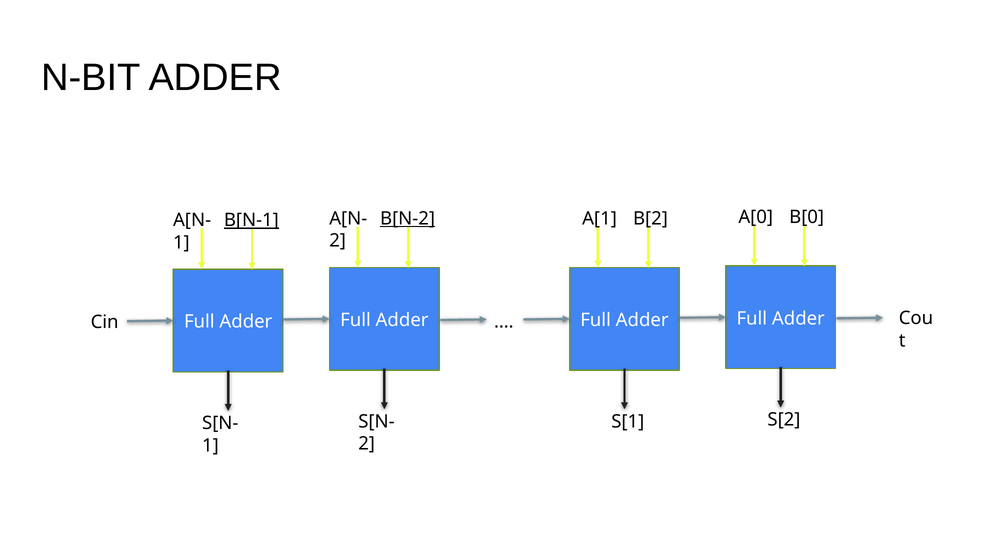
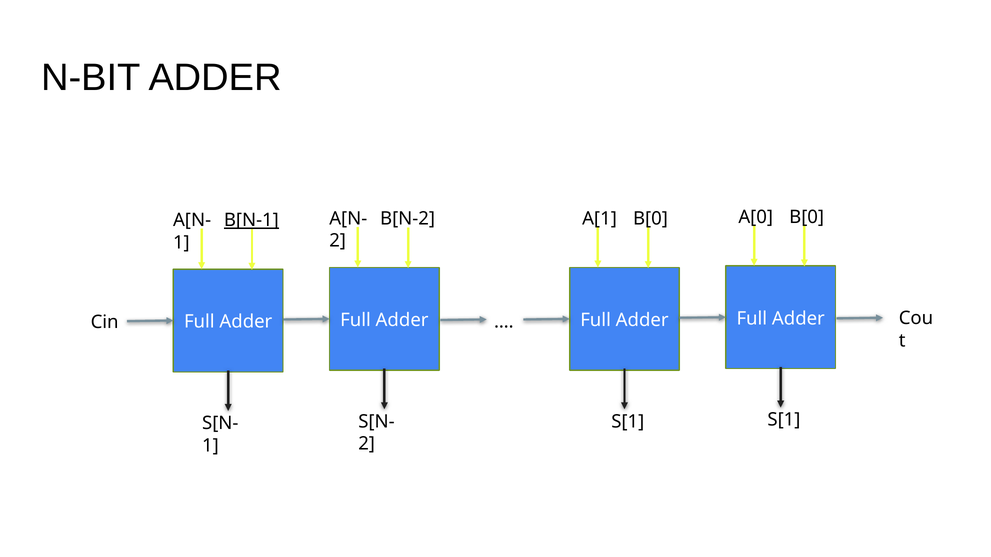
B[N-2 underline: present -> none
A[1 B[2: B[2 -> B[0
S[2 at (784, 420): S[2 -> S[1
